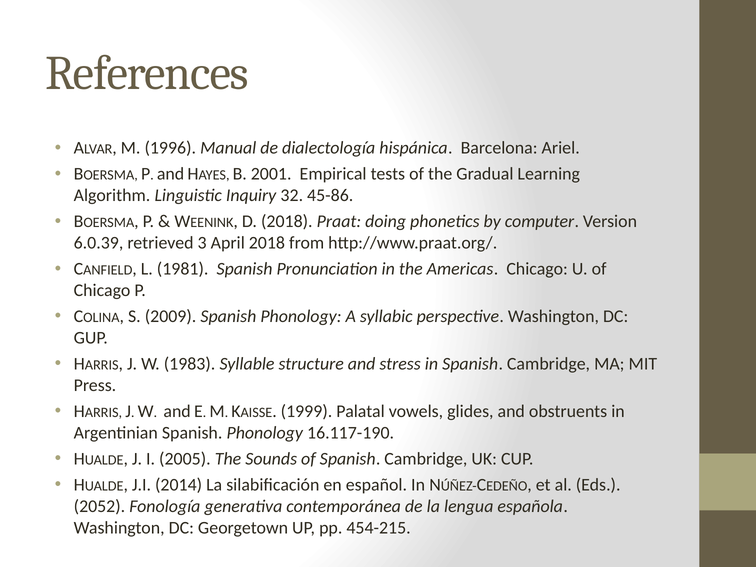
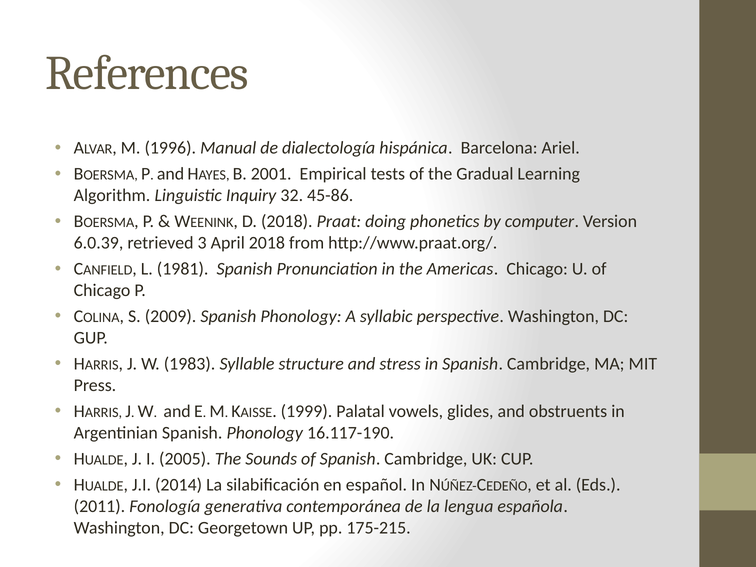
2052: 2052 -> 2011
454-215: 454-215 -> 175-215
